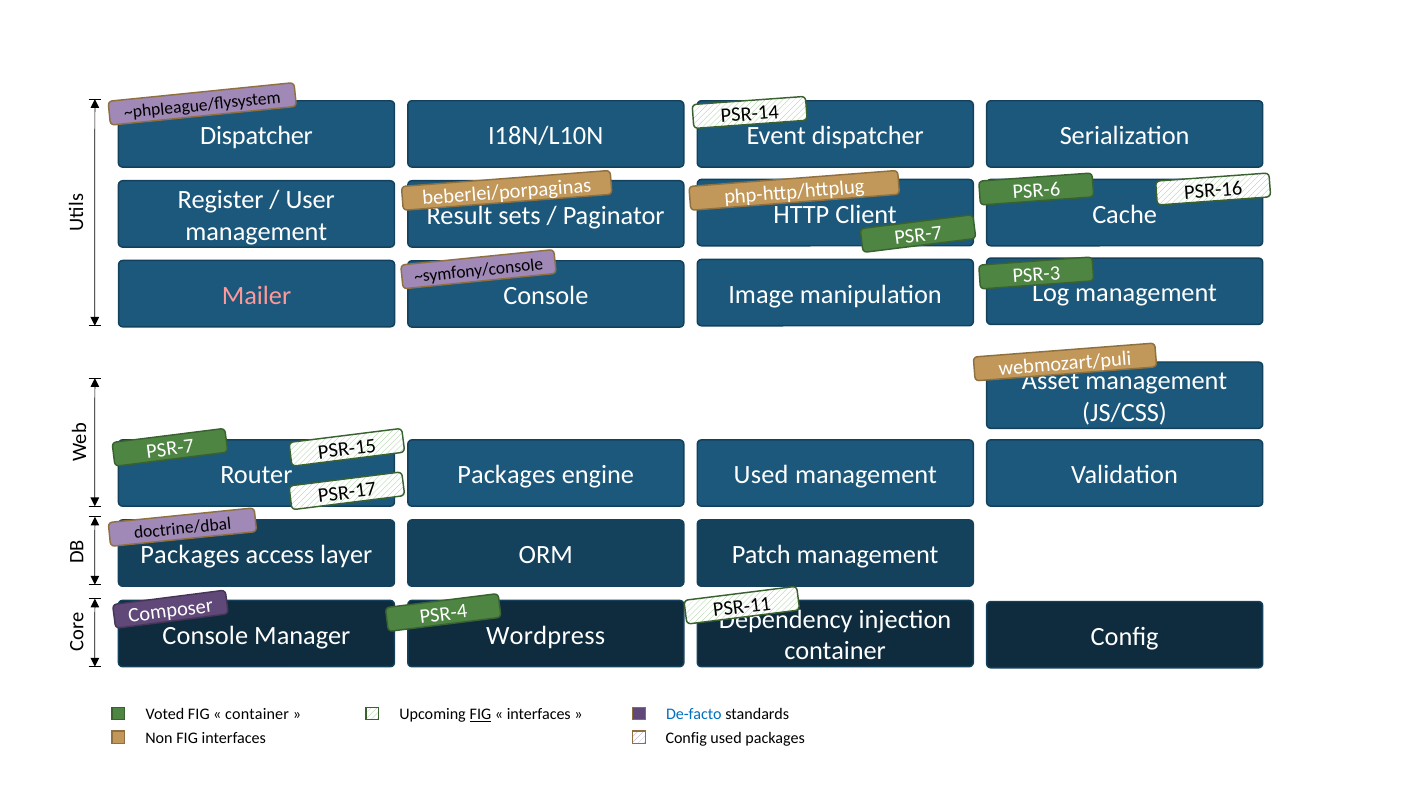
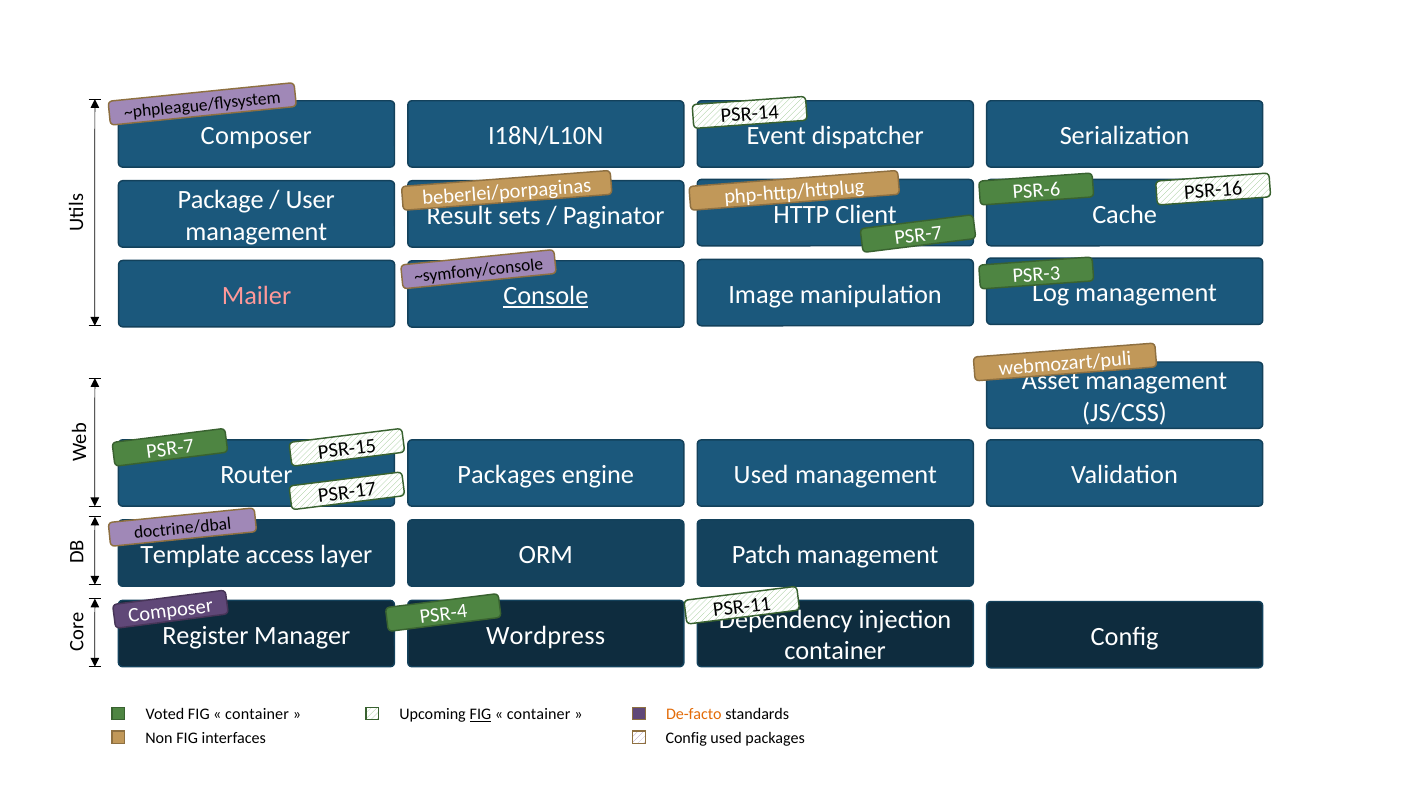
Dispatcher at (257, 136): Dispatcher -> Composer
Register: Register -> Package
Console at (546, 296) underline: none -> present
Packages at (190, 555): Packages -> Template
Console at (205, 636): Console -> Register
interfaces at (539, 715): interfaces -> container
De-facto colour: blue -> orange
